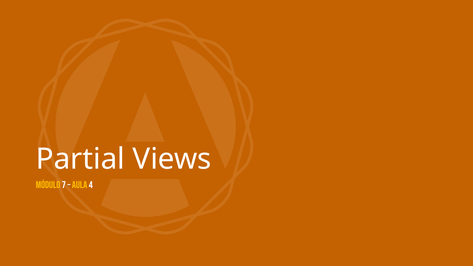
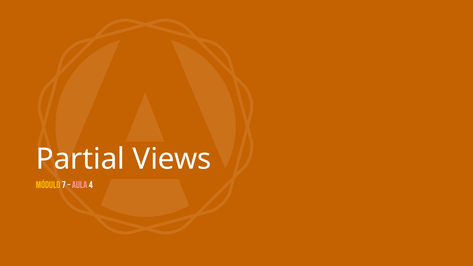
Aula colour: yellow -> pink
